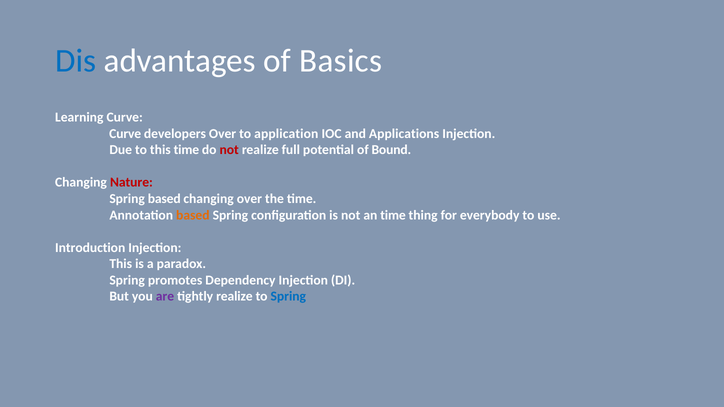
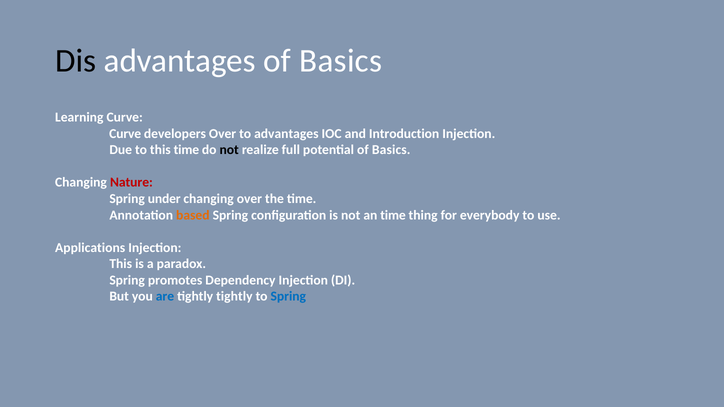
Dis colour: blue -> black
to application: application -> advantages
Applications: Applications -> Introduction
not at (229, 150) colour: red -> black
potential of Bound: Bound -> Basics
Spring based: based -> under
Introduction: Introduction -> Applications
are colour: purple -> blue
tightly realize: realize -> tightly
